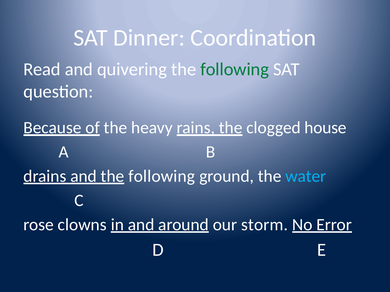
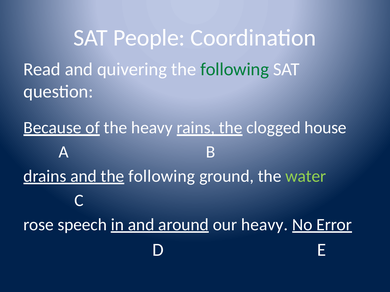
Dinner: Dinner -> People
water colour: light blue -> light green
clowns: clowns -> speech
our storm: storm -> heavy
